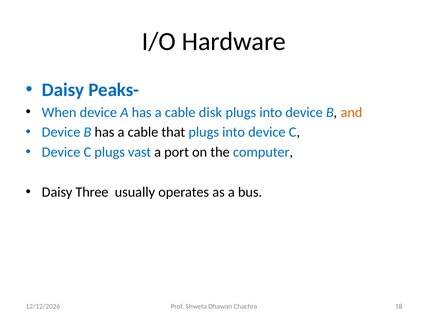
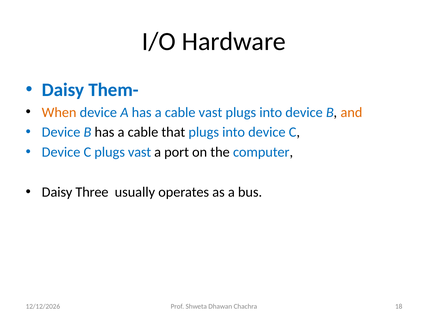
Peaks-: Peaks- -> Them-
When colour: blue -> orange
cable disk: disk -> vast
